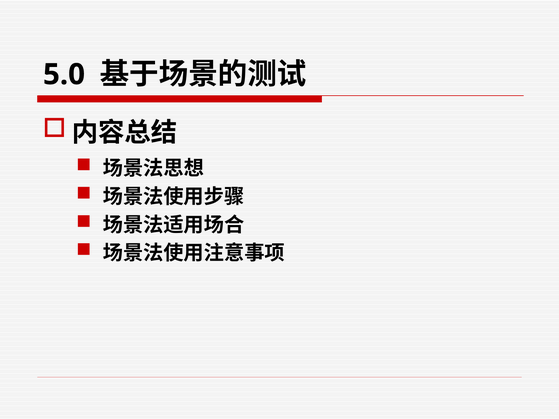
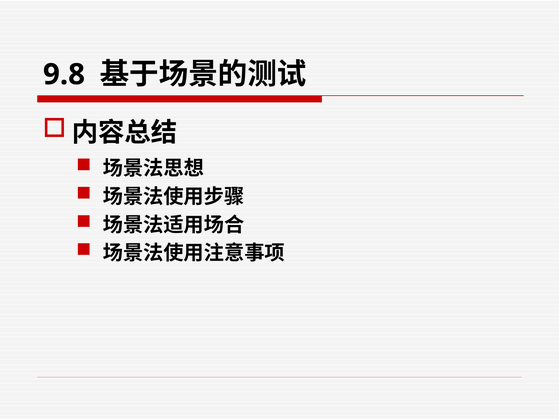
5.0: 5.0 -> 9.8
